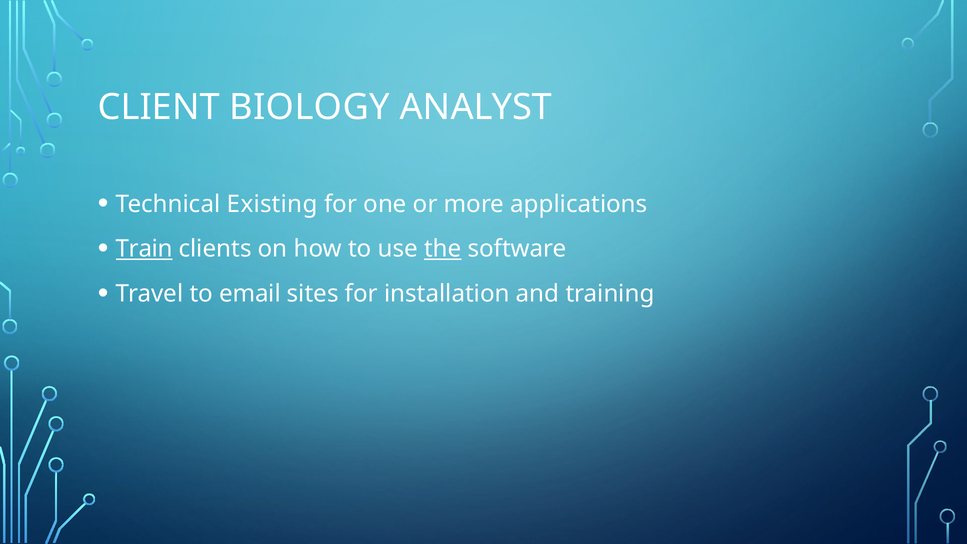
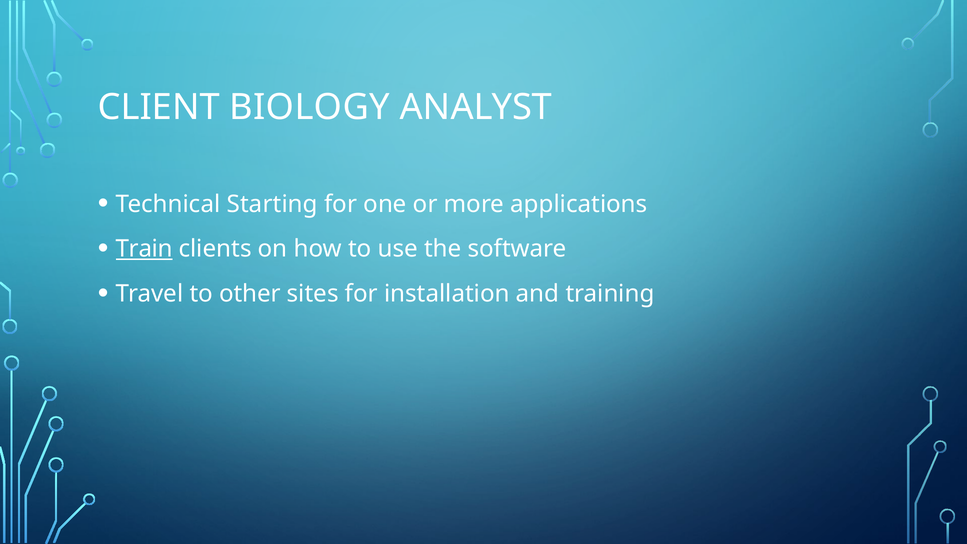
Existing: Existing -> Starting
the underline: present -> none
email: email -> other
